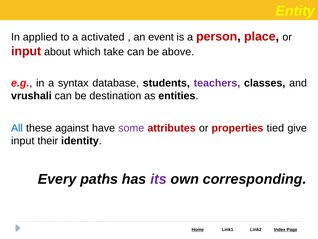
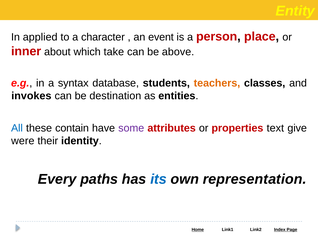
activated: activated -> character
input at (26, 51): input -> inner
teachers colour: purple -> orange
vrushali: vrushali -> invokes
against: against -> contain
tied: tied -> text
input at (23, 141): input -> were
its colour: purple -> blue
corresponding: corresponding -> representation
